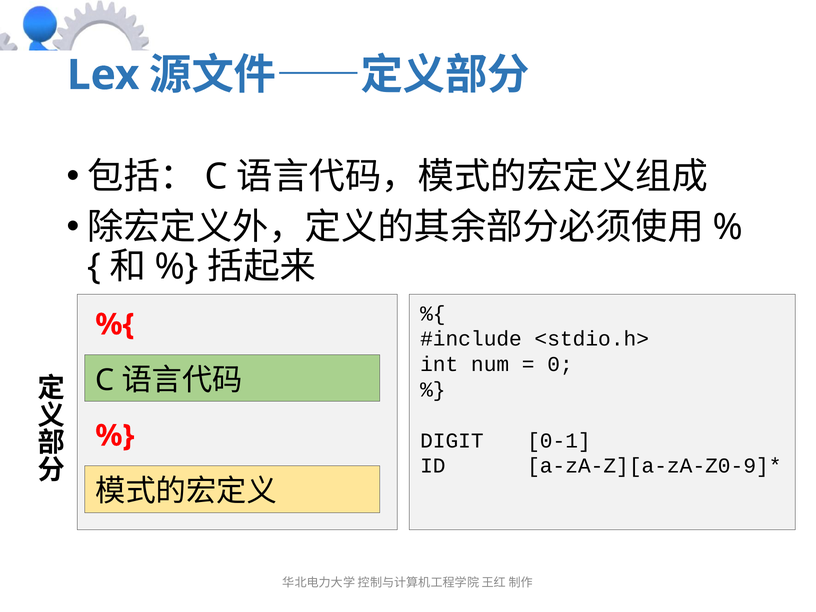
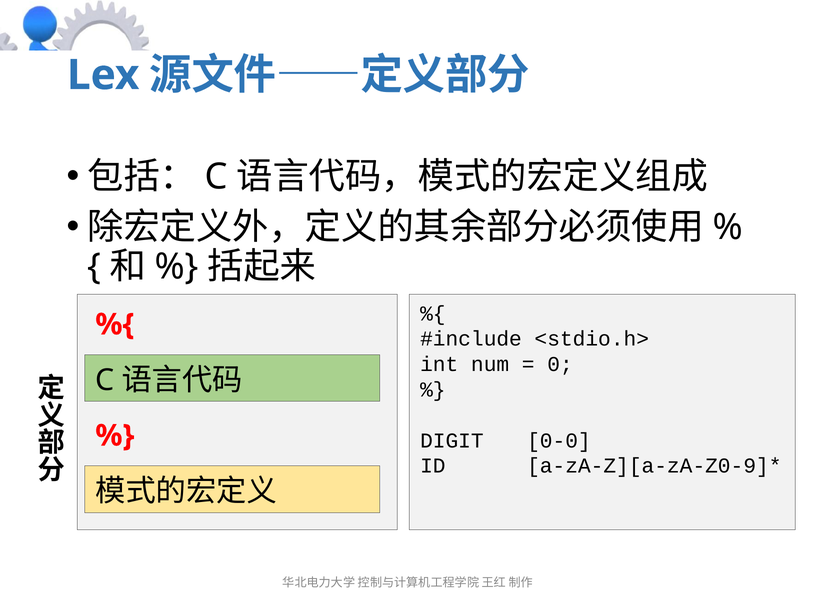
0-1: 0-1 -> 0-0
